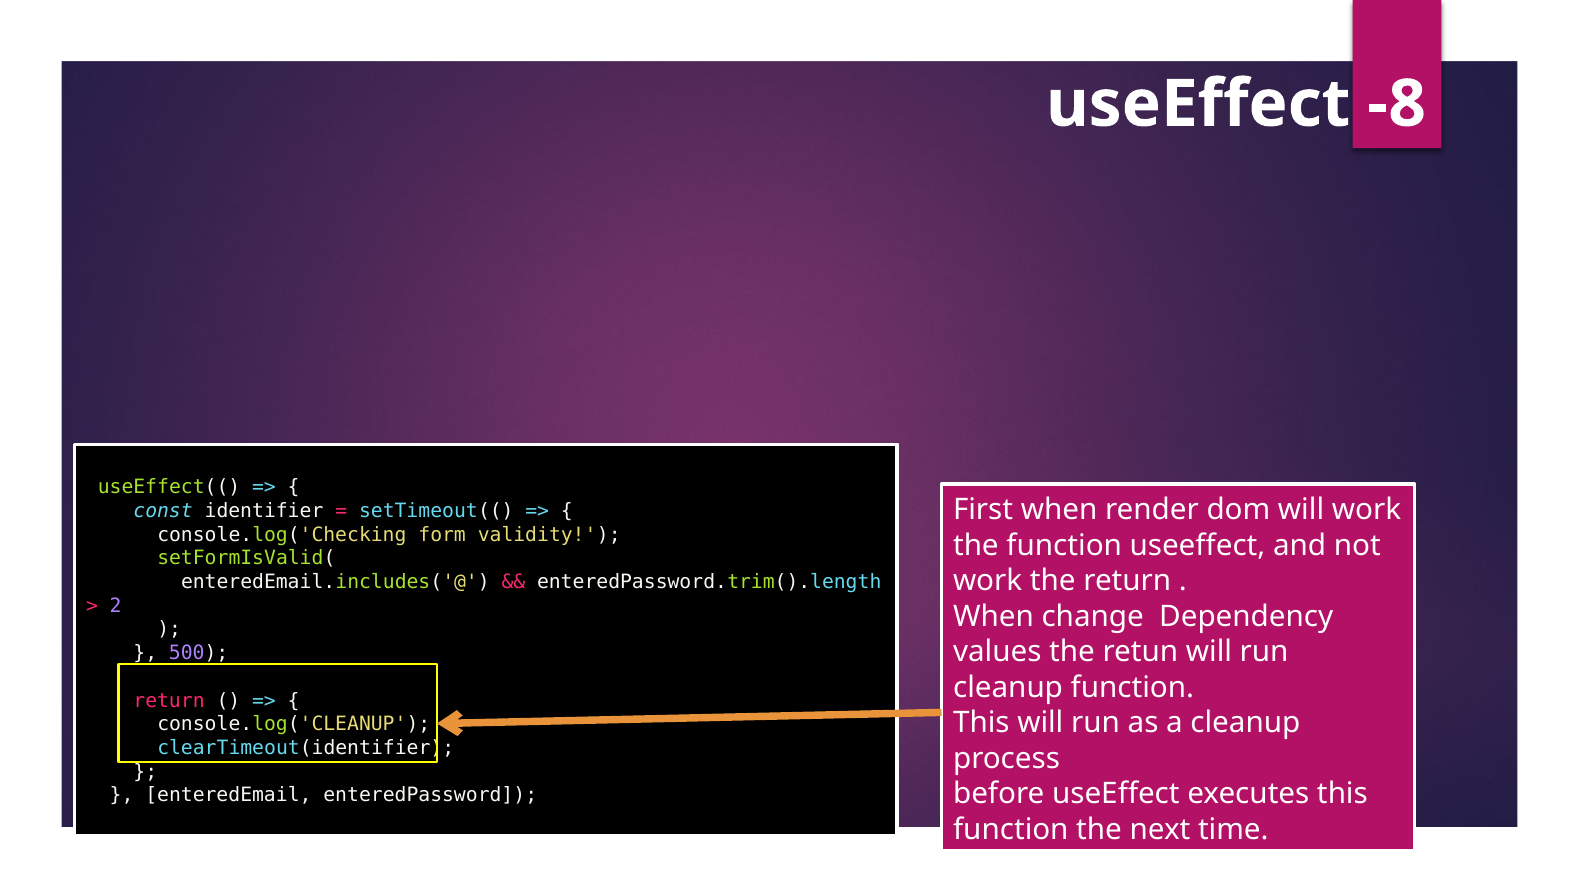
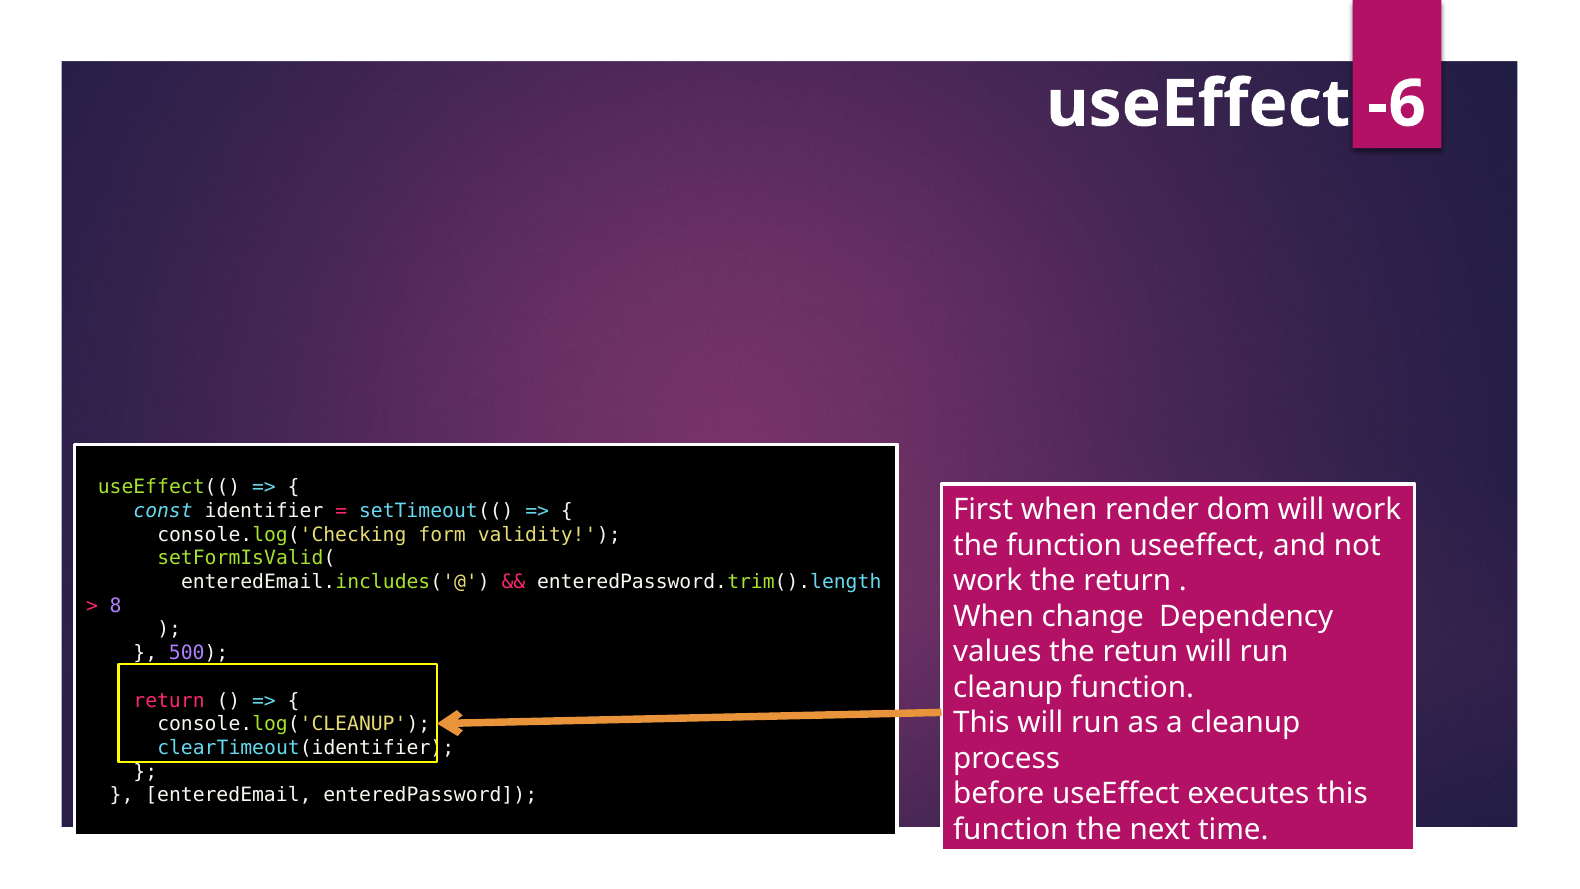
-8: -8 -> -6
2: 2 -> 8
